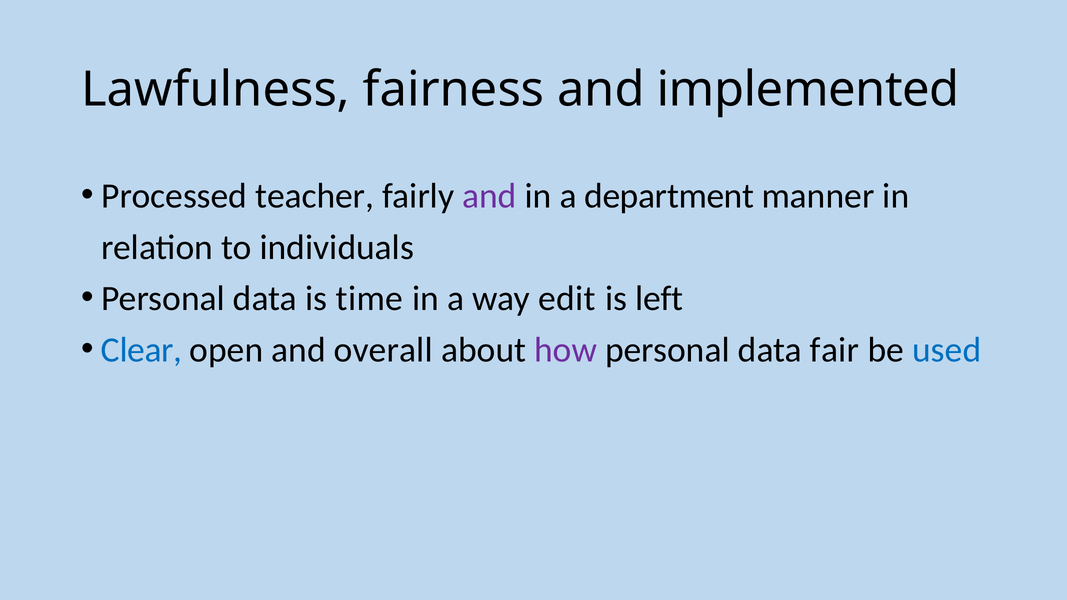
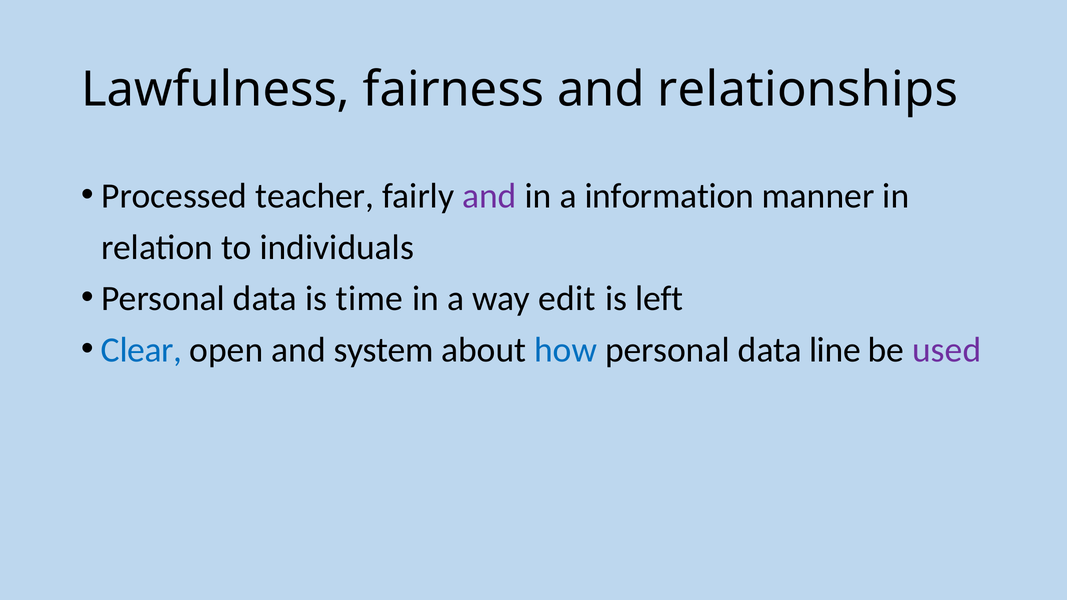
implemented: implemented -> relationships
department: department -> information
overall: overall -> system
how colour: purple -> blue
fair: fair -> line
used colour: blue -> purple
